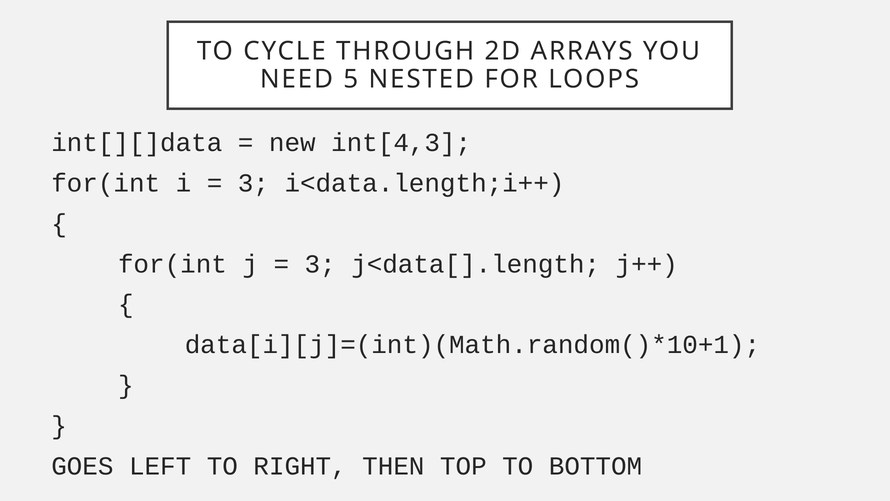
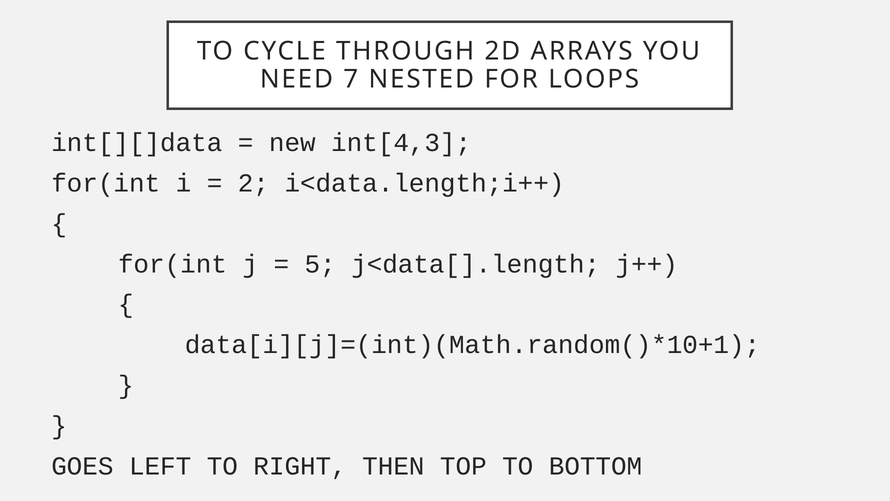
5: 5 -> 7
3 at (253, 183): 3 -> 2
3 at (320, 264): 3 -> 5
